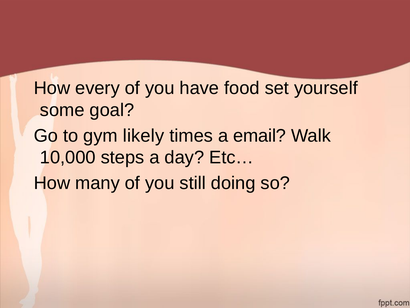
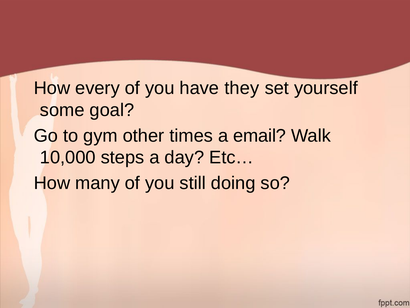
food: food -> they
likely: likely -> other
